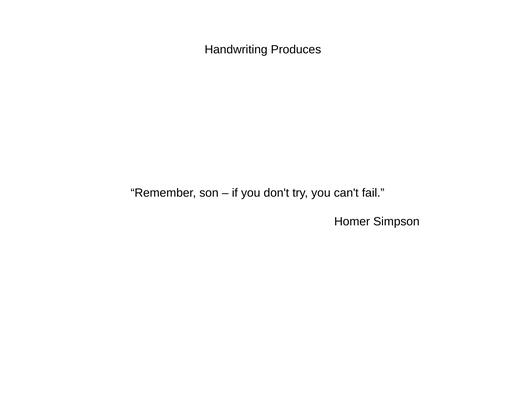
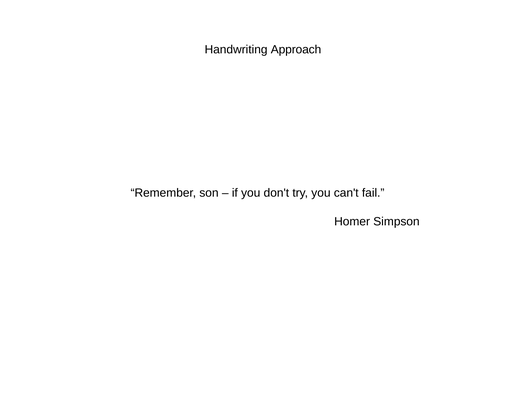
Produces: Produces -> Approach
